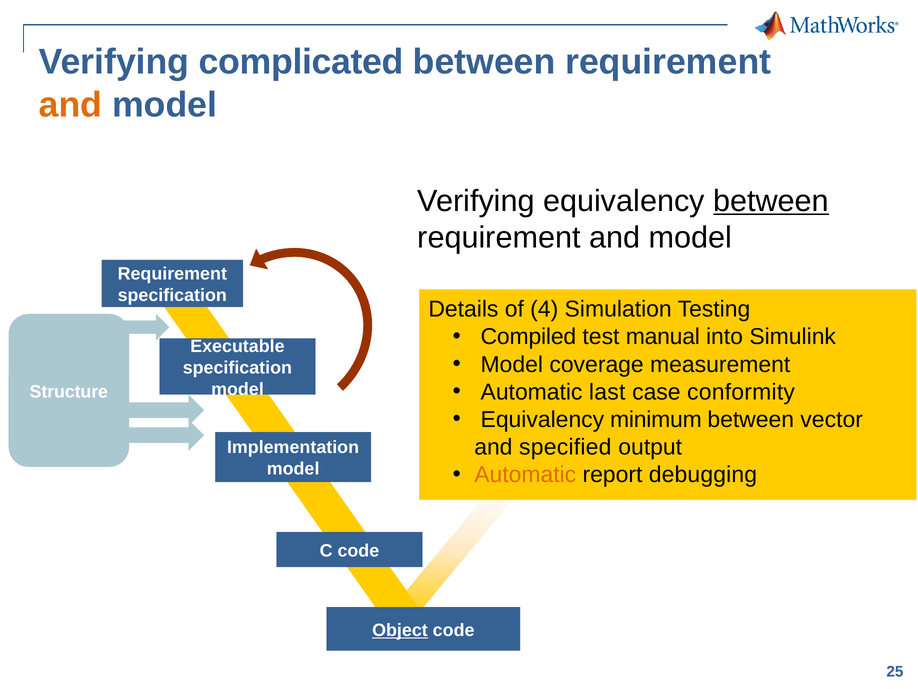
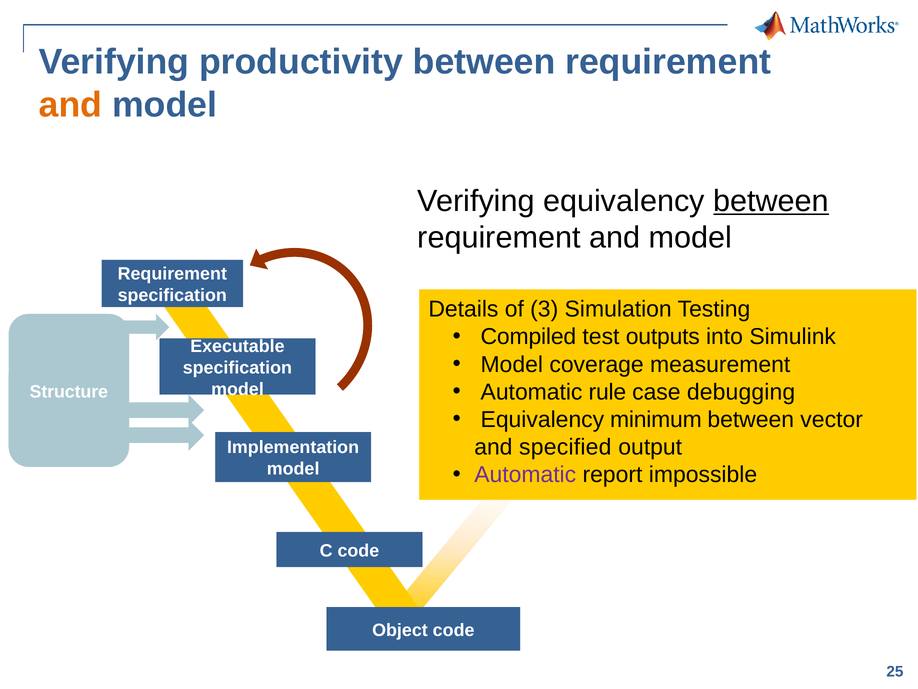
complicated: complicated -> productivity
4: 4 -> 3
manual: manual -> outputs
last: last -> rule
conformity: conformity -> debugging
Automatic at (525, 474) colour: orange -> purple
debugging: debugging -> impossible
Object underline: present -> none
